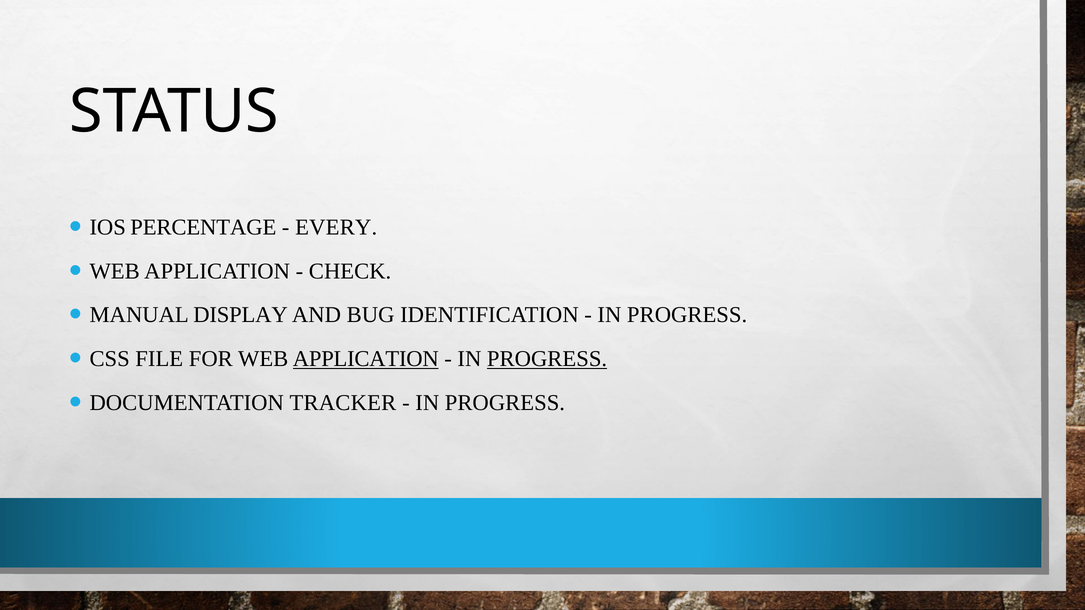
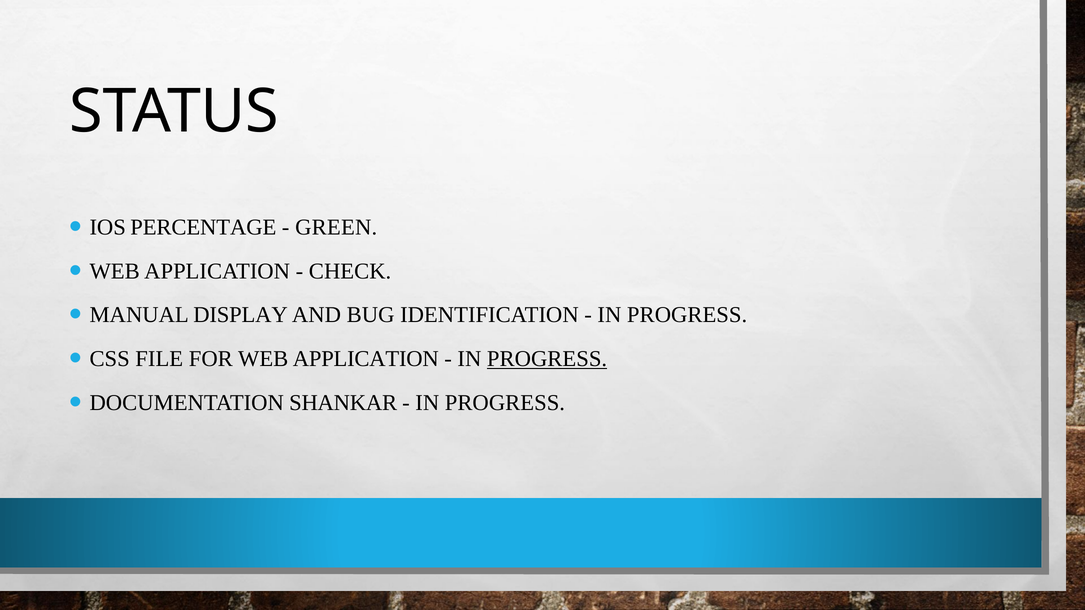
EVERY: EVERY -> GREEN
APPLICATION at (366, 359) underline: present -> none
TRACKER: TRACKER -> SHANKAR
